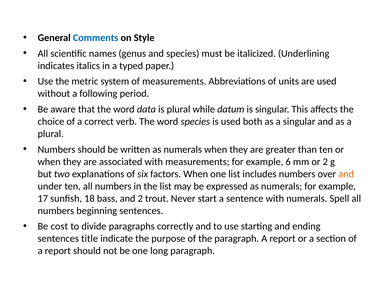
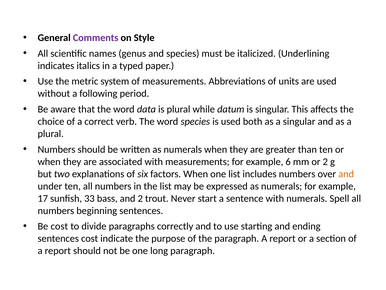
Comments colour: blue -> purple
18: 18 -> 33
sentences title: title -> cost
